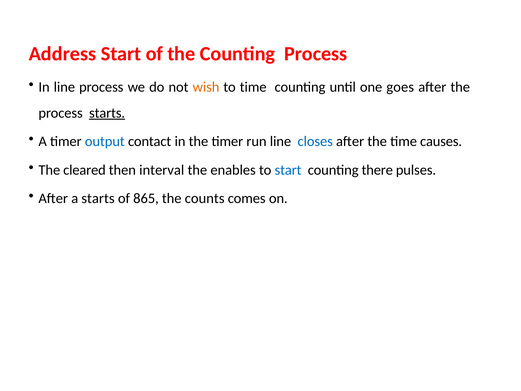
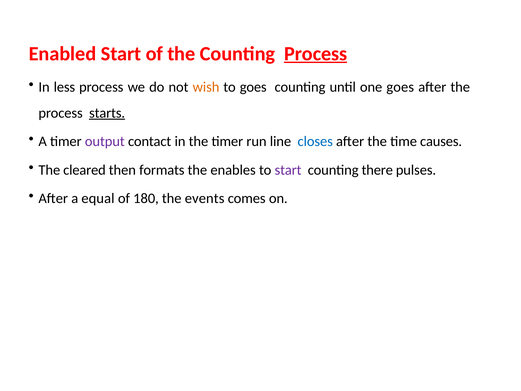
Address: Address -> Enabled
Process at (316, 54) underline: none -> present
In line: line -> less
to time: time -> goes
output colour: blue -> purple
interval: interval -> formats
start at (288, 170) colour: blue -> purple
a starts: starts -> equal
865: 865 -> 180
counts: counts -> events
